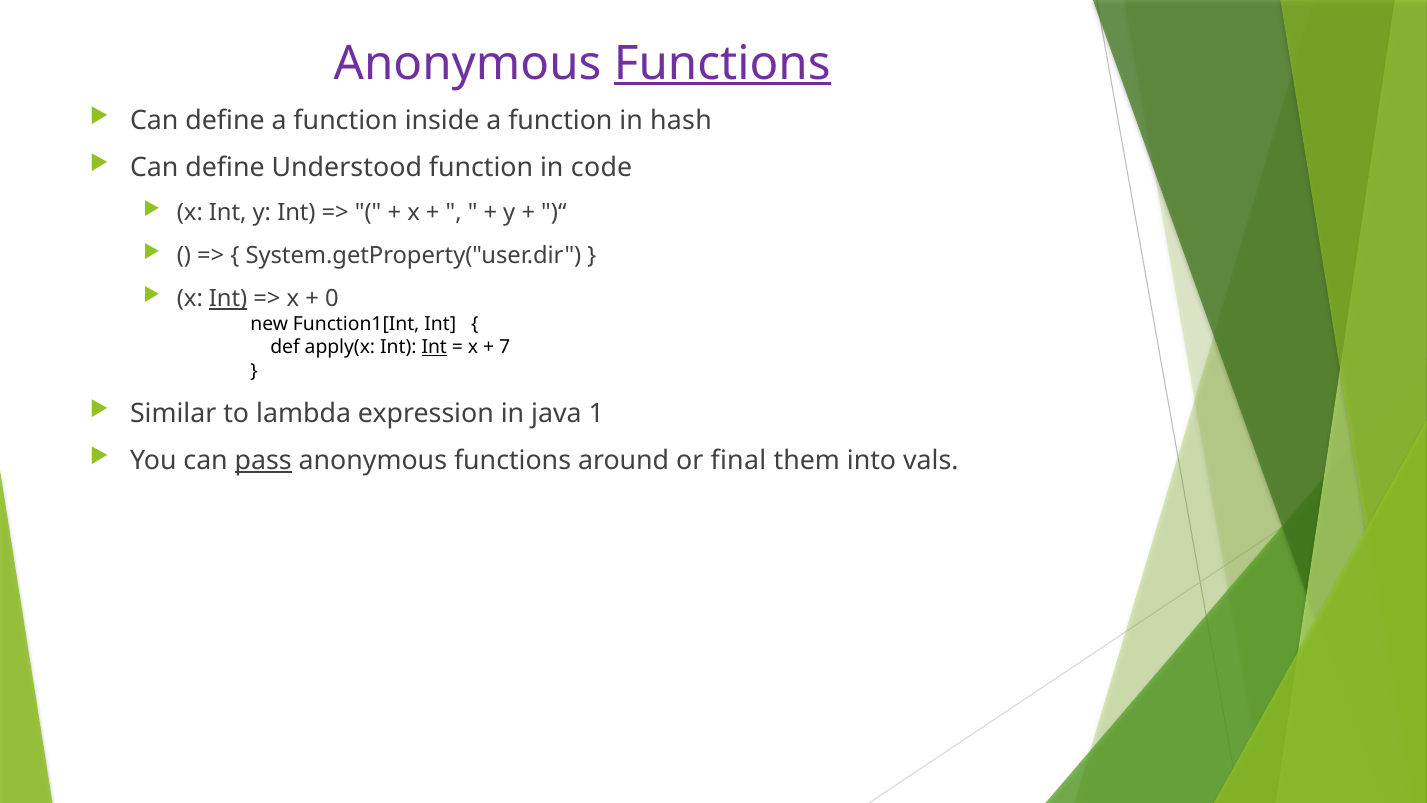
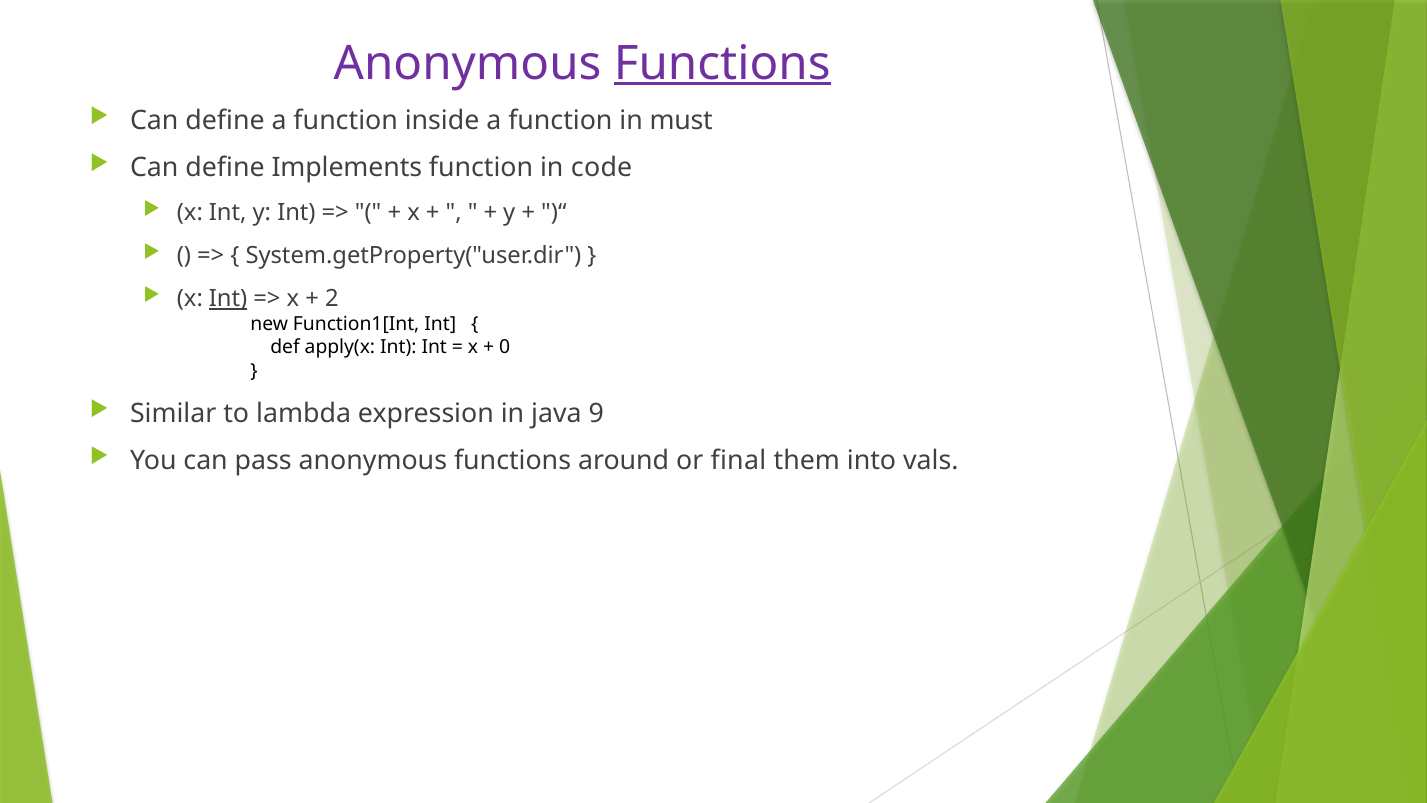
hash: hash -> must
Understood: Understood -> Implements
0: 0 -> 2
Int at (434, 347) underline: present -> none
7: 7 -> 0
1: 1 -> 9
pass underline: present -> none
